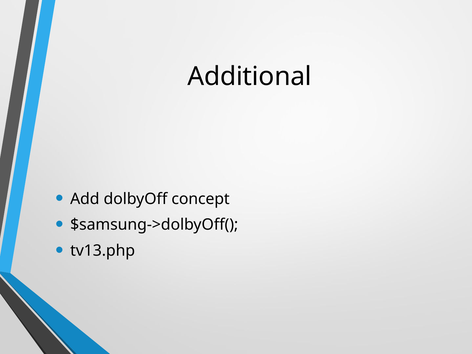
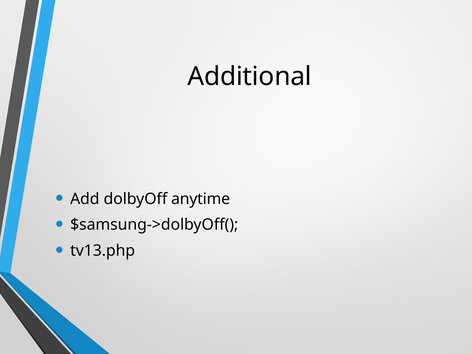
concept: concept -> anytime
